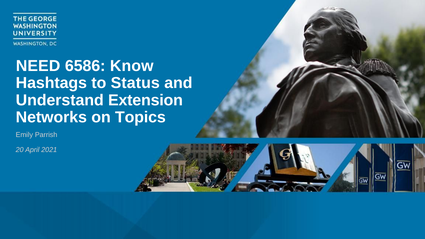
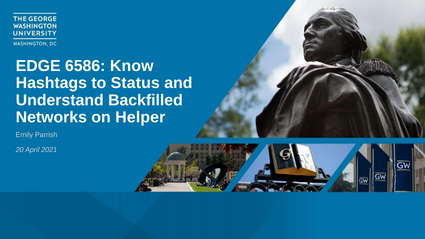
NEED: NEED -> EDGE
Extension: Extension -> Backfilled
Topics: Topics -> Helper
